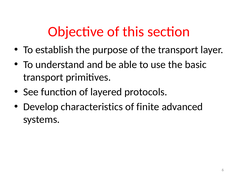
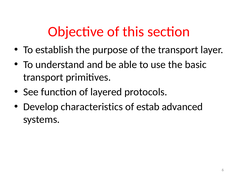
finite: finite -> estab
